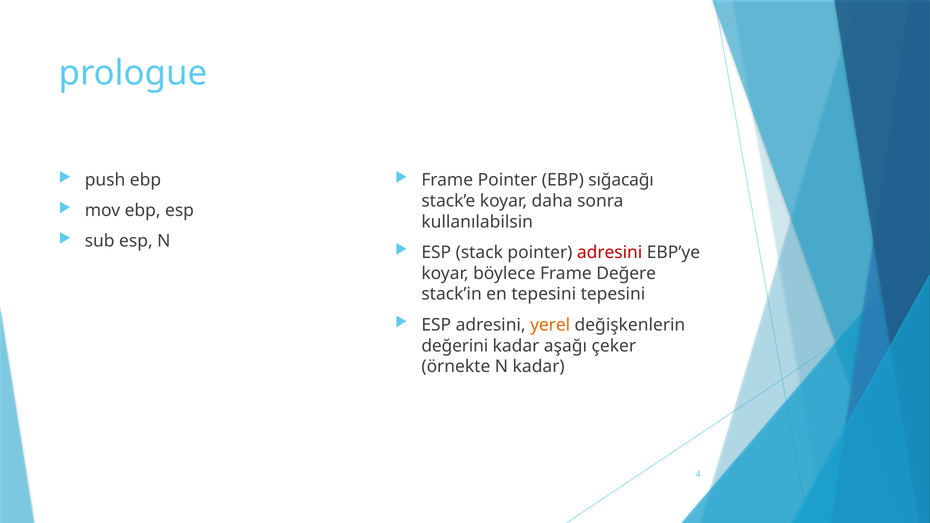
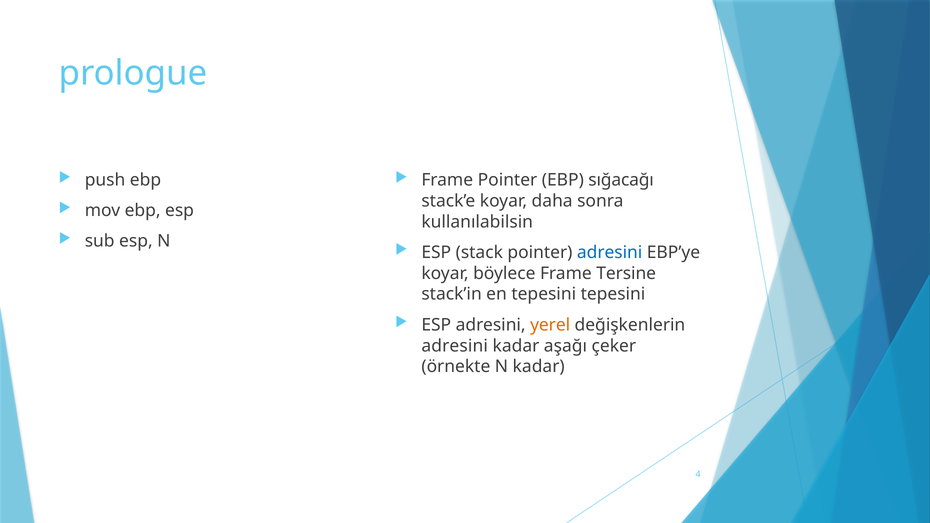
adresini at (610, 252) colour: red -> blue
Değere: Değere -> Tersine
değerini at (455, 346): değerini -> adresini
